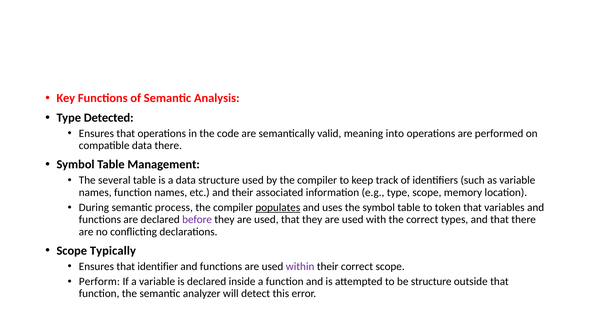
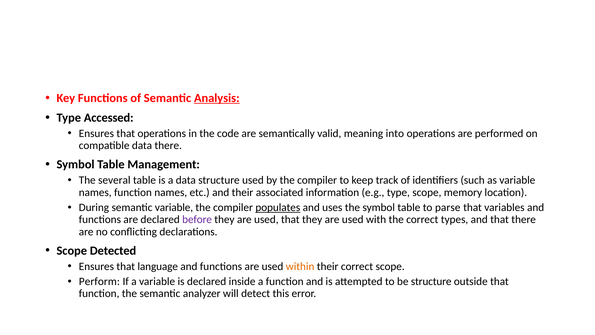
Analysis underline: none -> present
Detected: Detected -> Accessed
semantic process: process -> variable
token: token -> parse
Typically: Typically -> Detected
identifier: identifier -> language
within colour: purple -> orange
